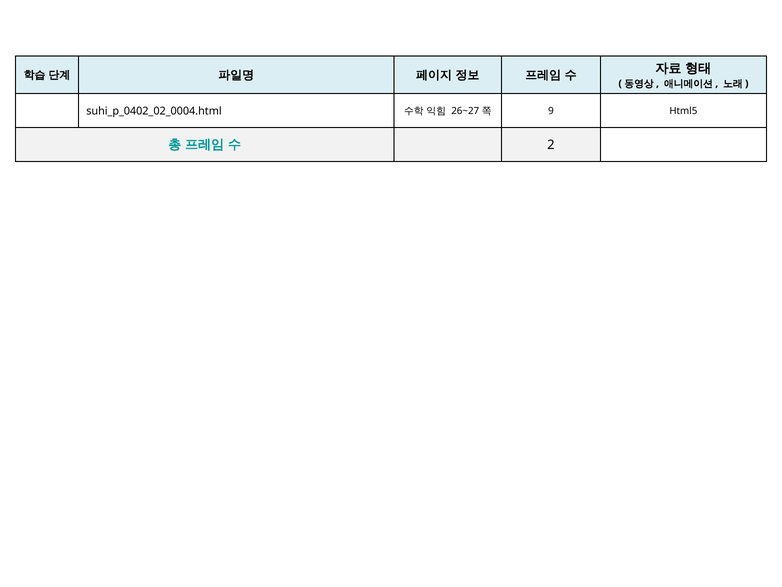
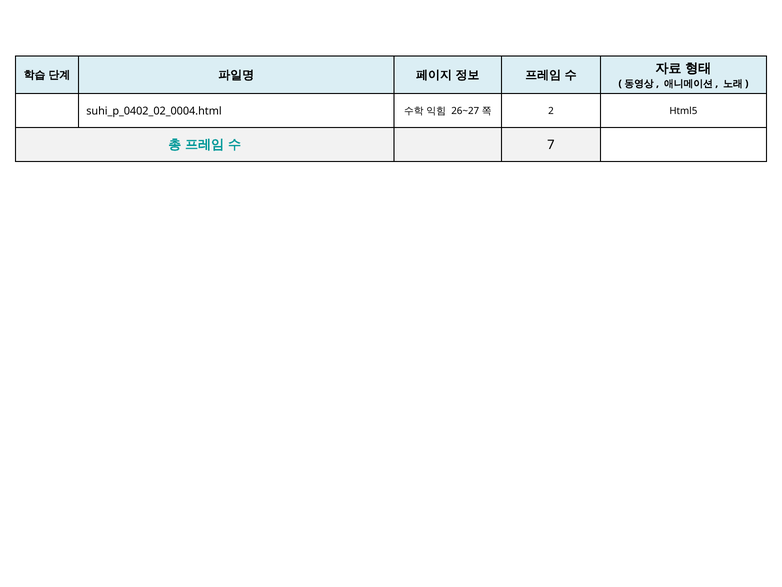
9: 9 -> 2
2: 2 -> 7
